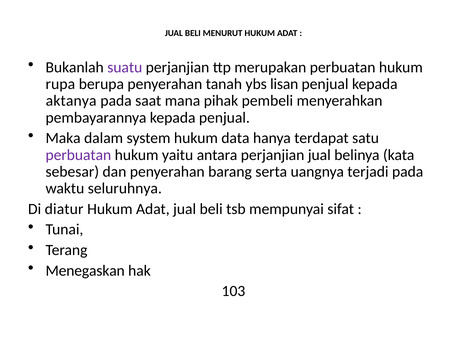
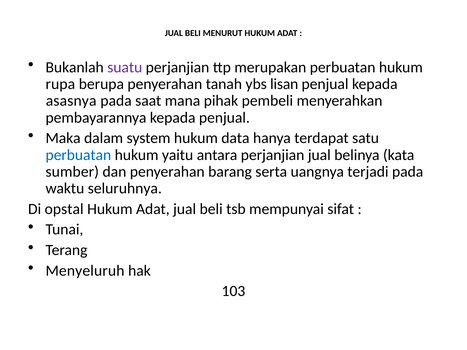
aktanya: aktanya -> asasnya
perbuatan at (78, 155) colour: purple -> blue
sebesar: sebesar -> sumber
diatur: diatur -> opstal
Menegaskan: Menegaskan -> Menyeluruh
